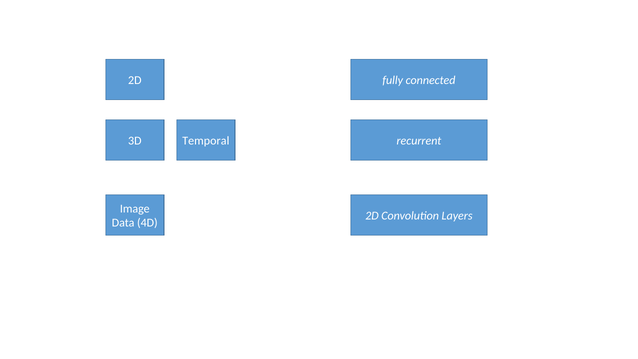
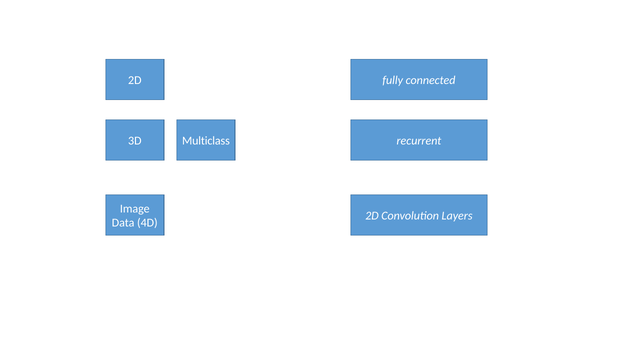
Temporal: Temporal -> Multiclass
